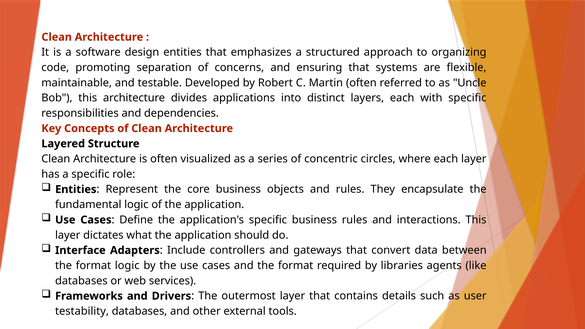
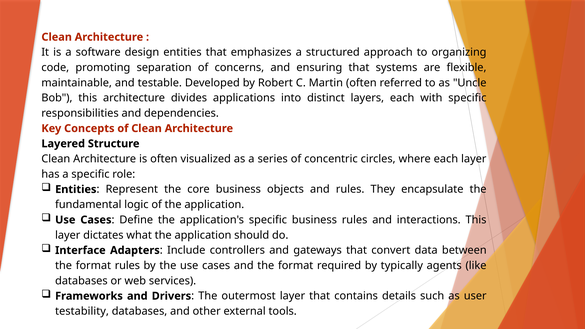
format logic: logic -> rules
libraries: libraries -> typically
